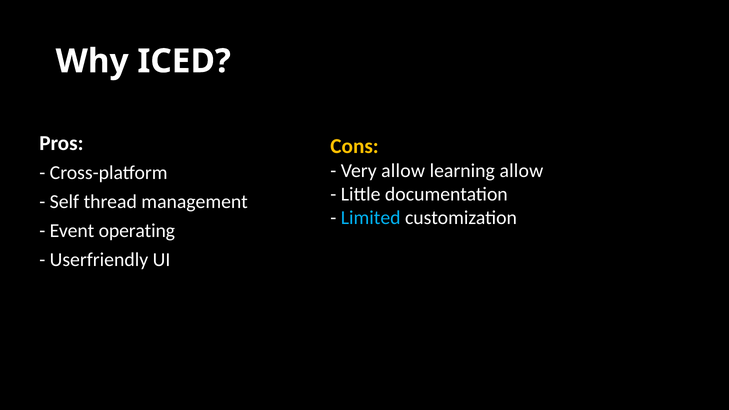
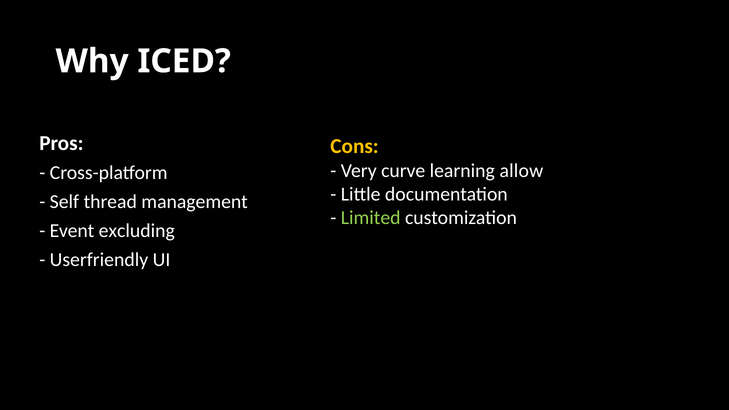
Very allow: allow -> curve
Limited colour: light blue -> light green
operating: operating -> excluding
